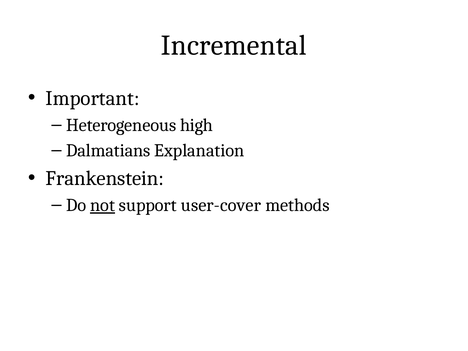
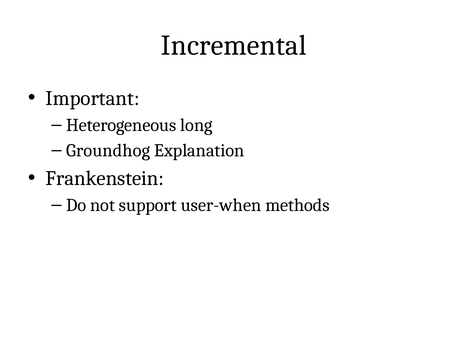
high: high -> long
Dalmatians: Dalmatians -> Groundhog
not underline: present -> none
user-cover: user-cover -> user-when
